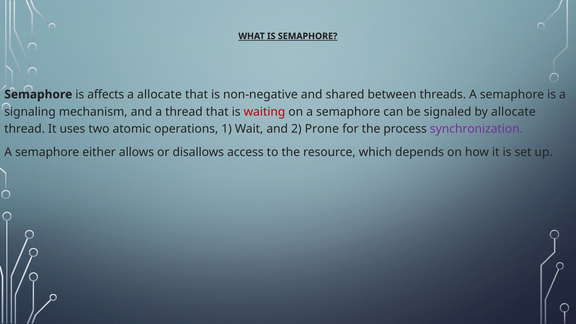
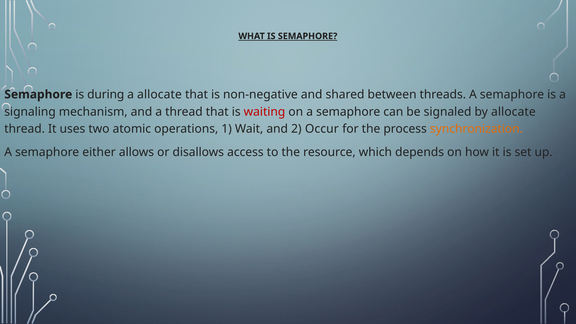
affects: affects -> during
Prone: Prone -> Occur
synchronization colour: purple -> orange
